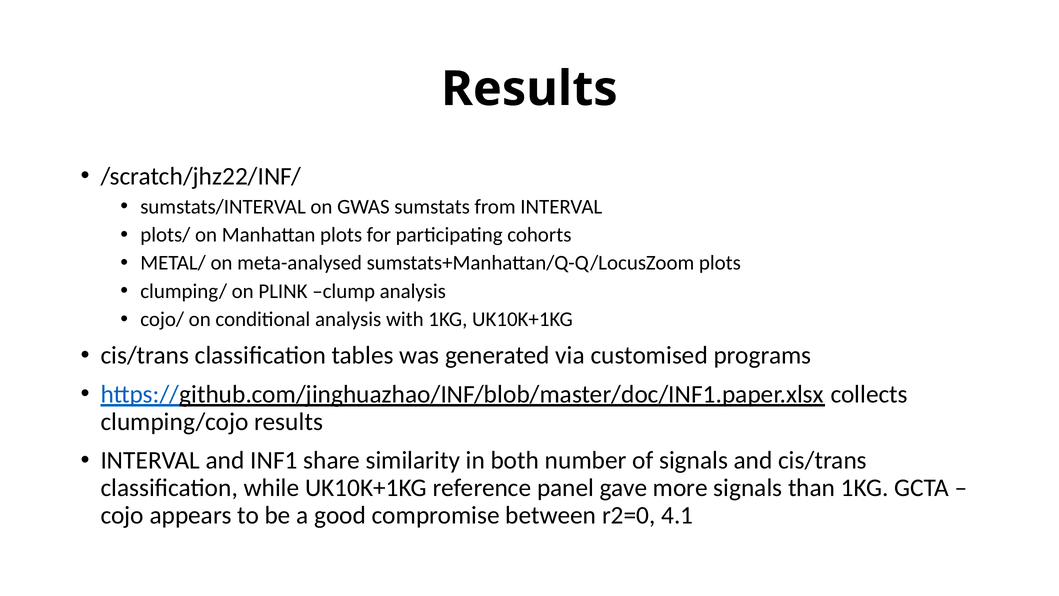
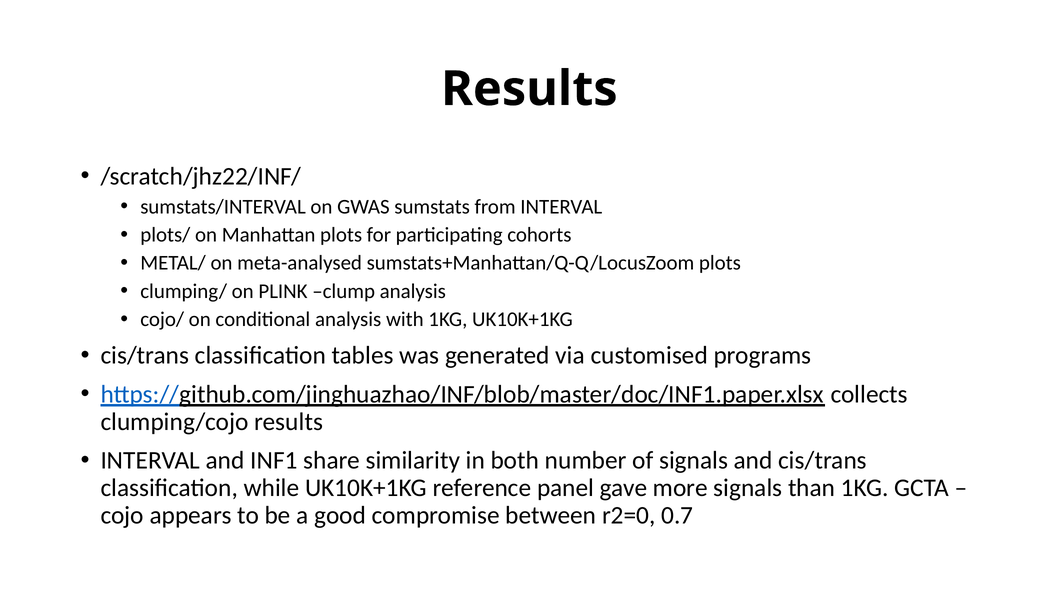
4.1: 4.1 -> 0.7
